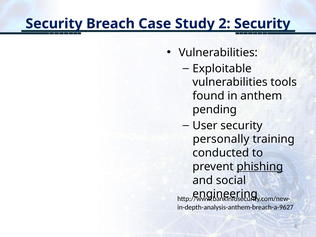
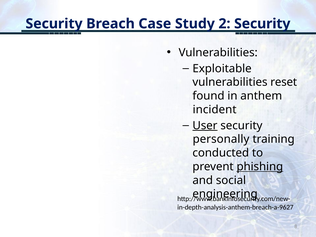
tools: tools -> reset
pending: pending -> incident
User underline: none -> present
